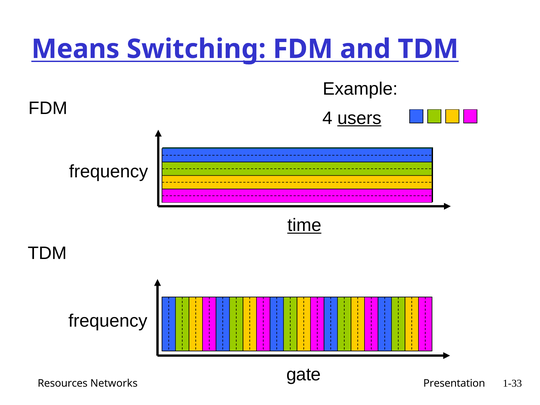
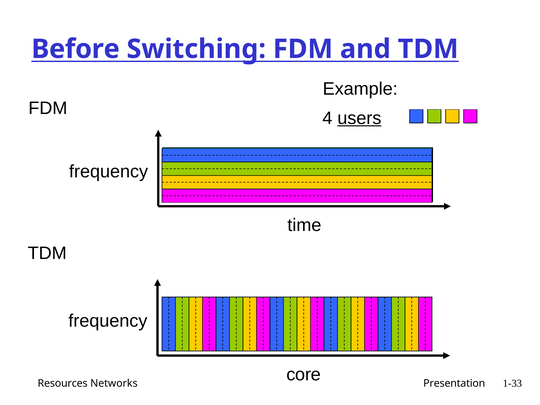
Means: Means -> Before
time underline: present -> none
gate: gate -> core
